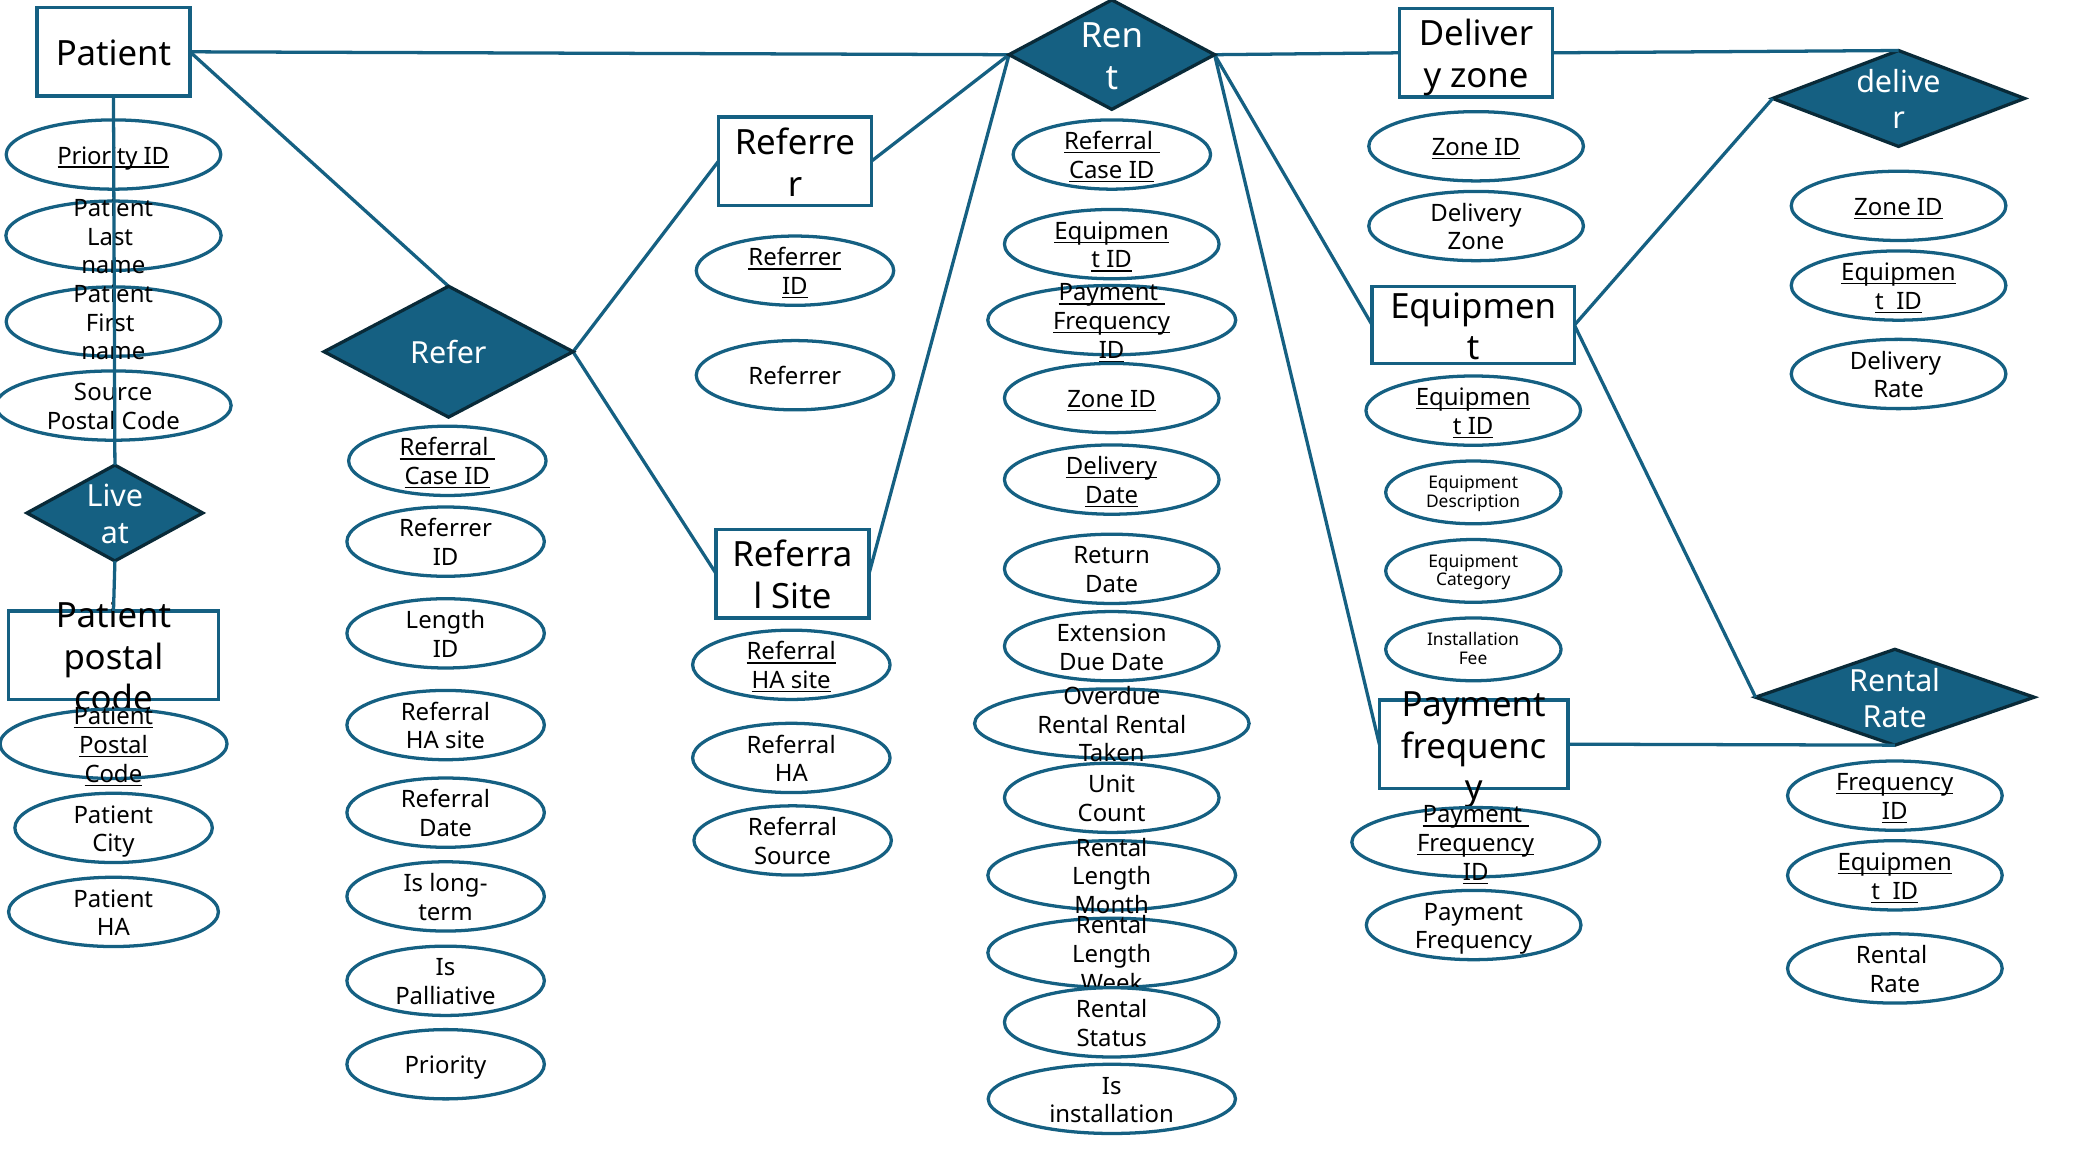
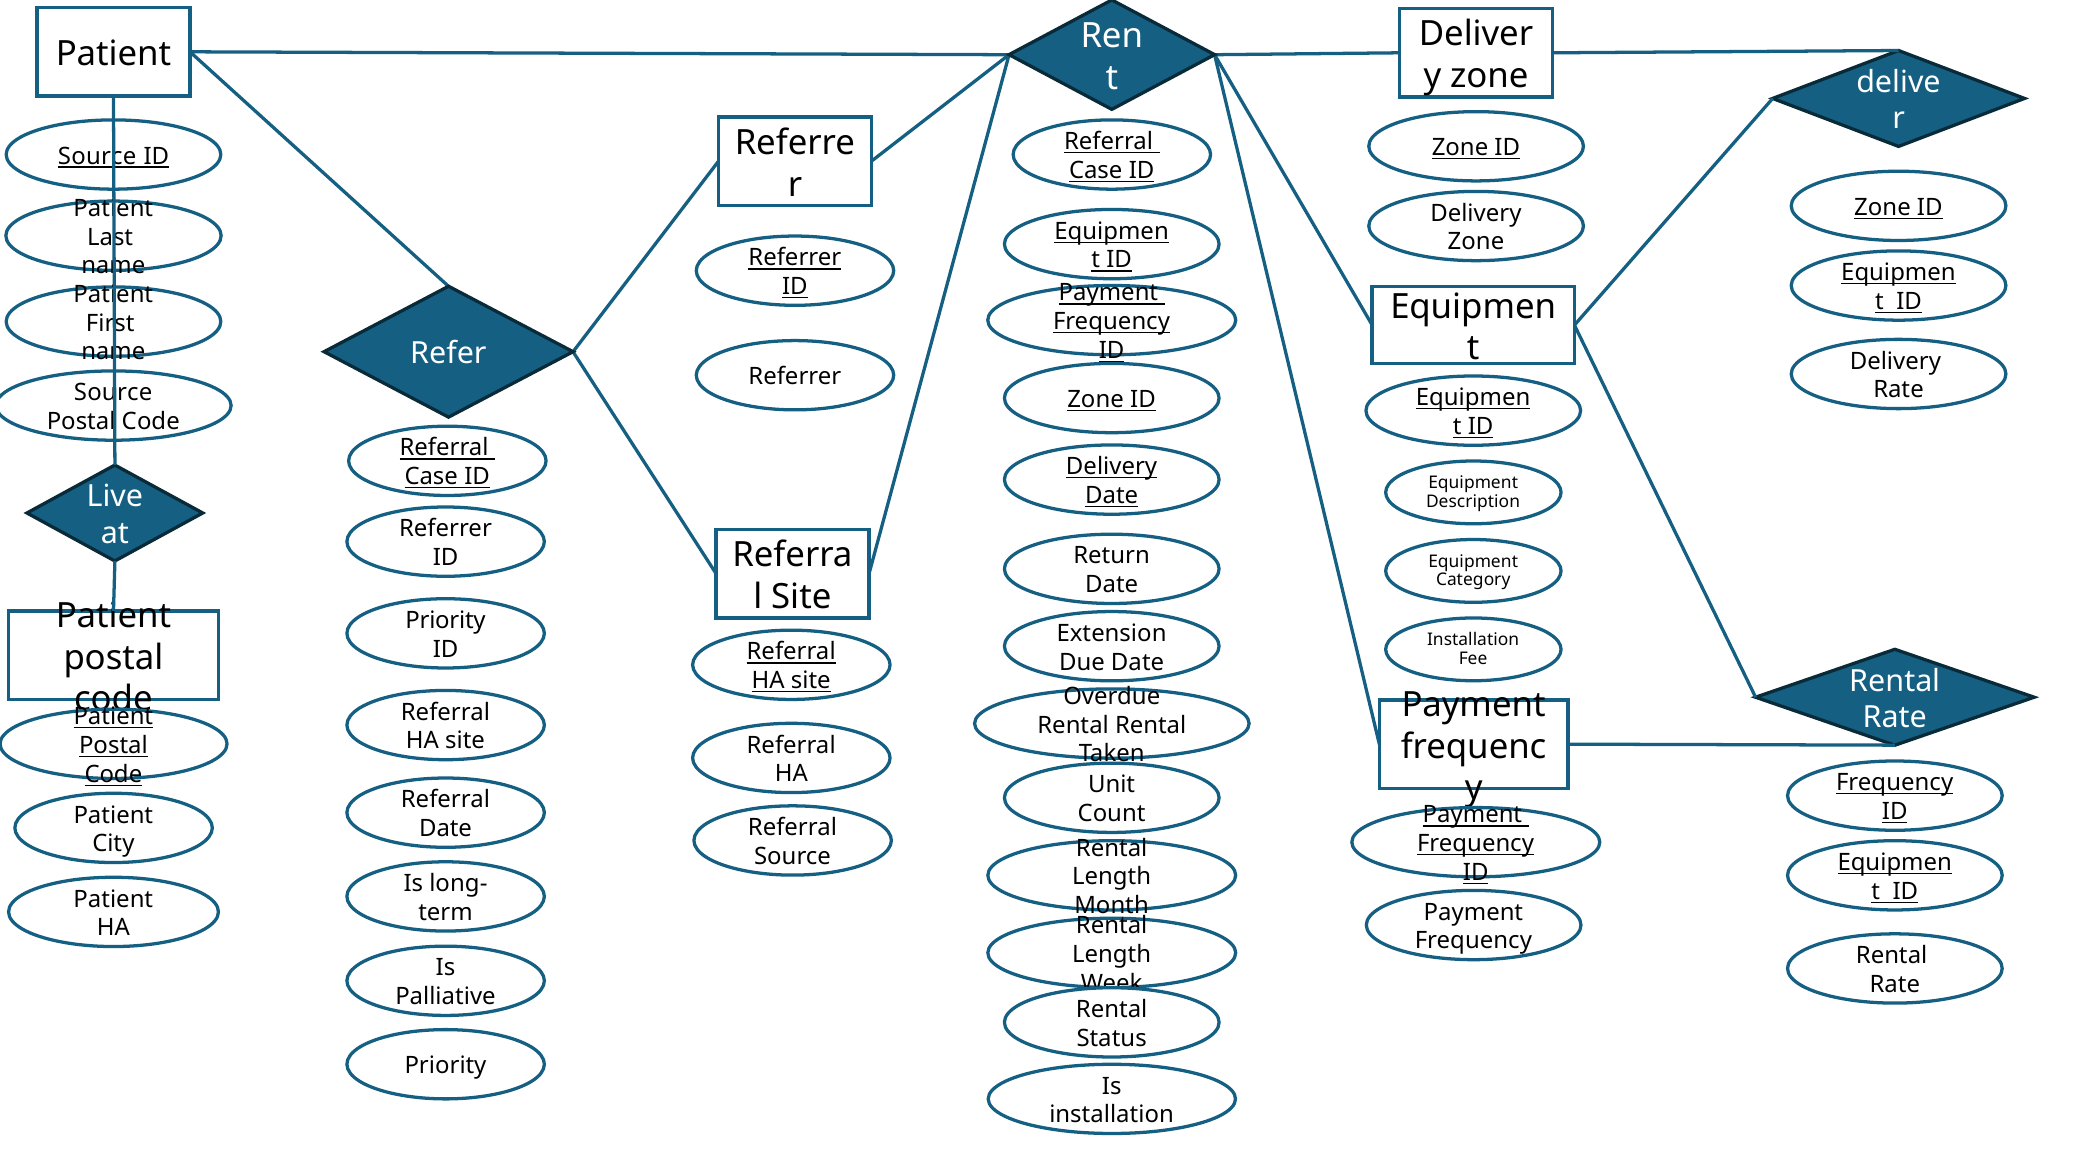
Priority at (97, 156): Priority -> Source
Length at (445, 621): Length -> Priority
